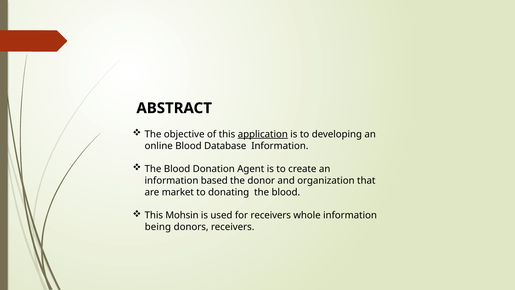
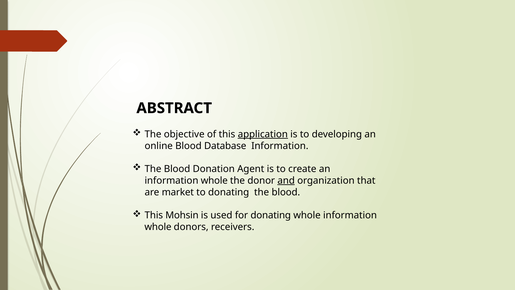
based at (214, 180): based -> whole
and underline: none -> present
for receivers: receivers -> donating
being at (158, 227): being -> whole
